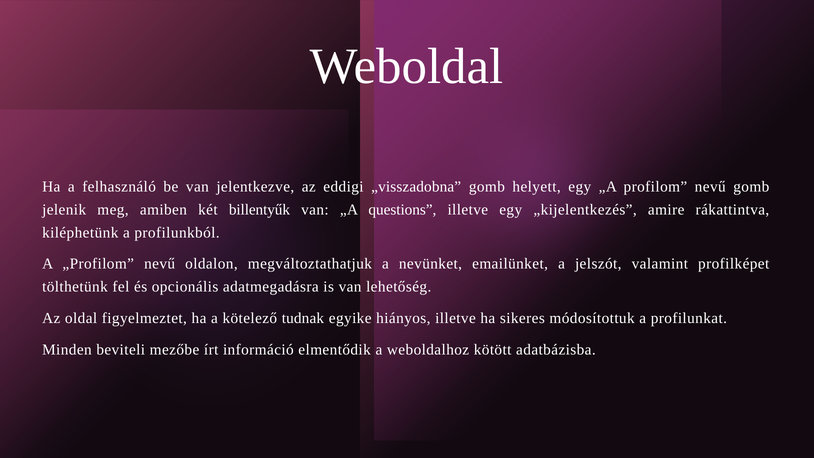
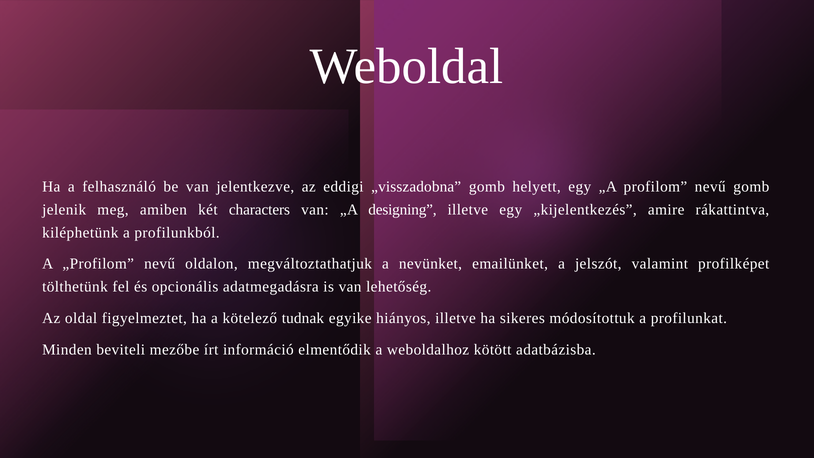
billentyűk: billentyűk -> characters
questions: questions -> designing
